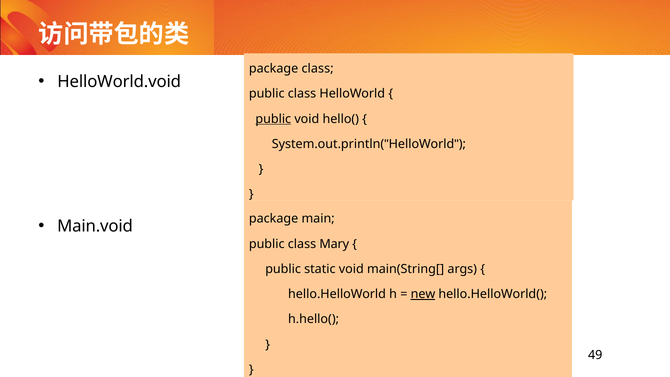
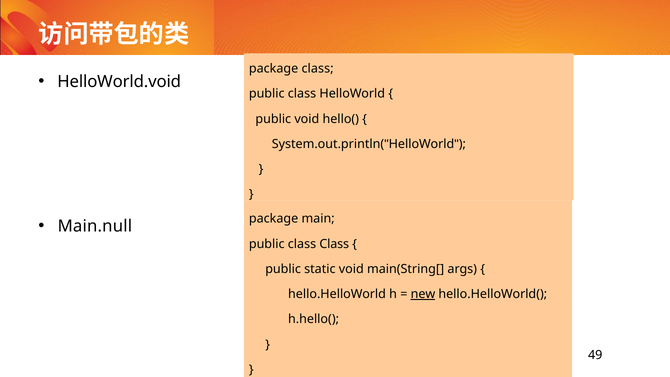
public at (273, 119) underline: present -> none
Main.void: Main.void -> Main.null
class Mary: Mary -> Class
